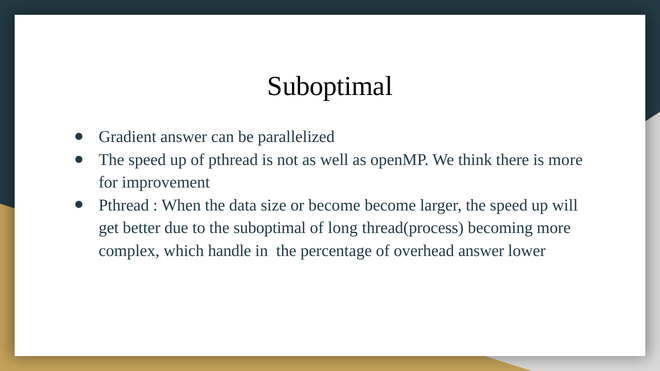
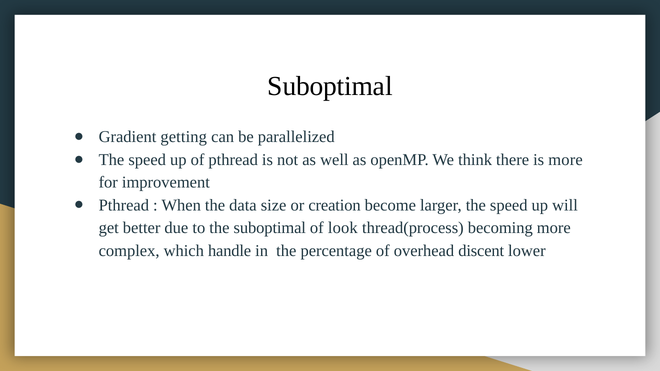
Gradient answer: answer -> getting
or become: become -> creation
long: long -> look
overhead answer: answer -> discent
